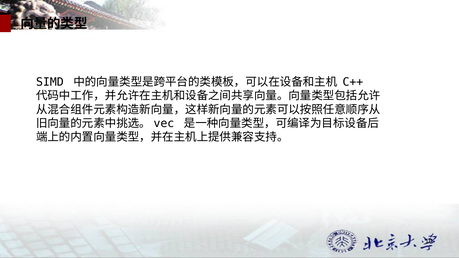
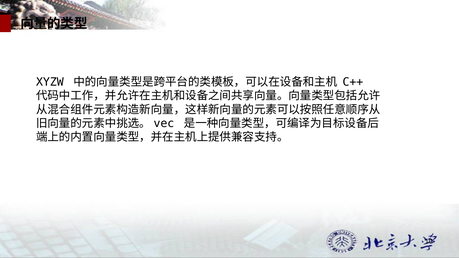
SIMD: SIMD -> XYZW
